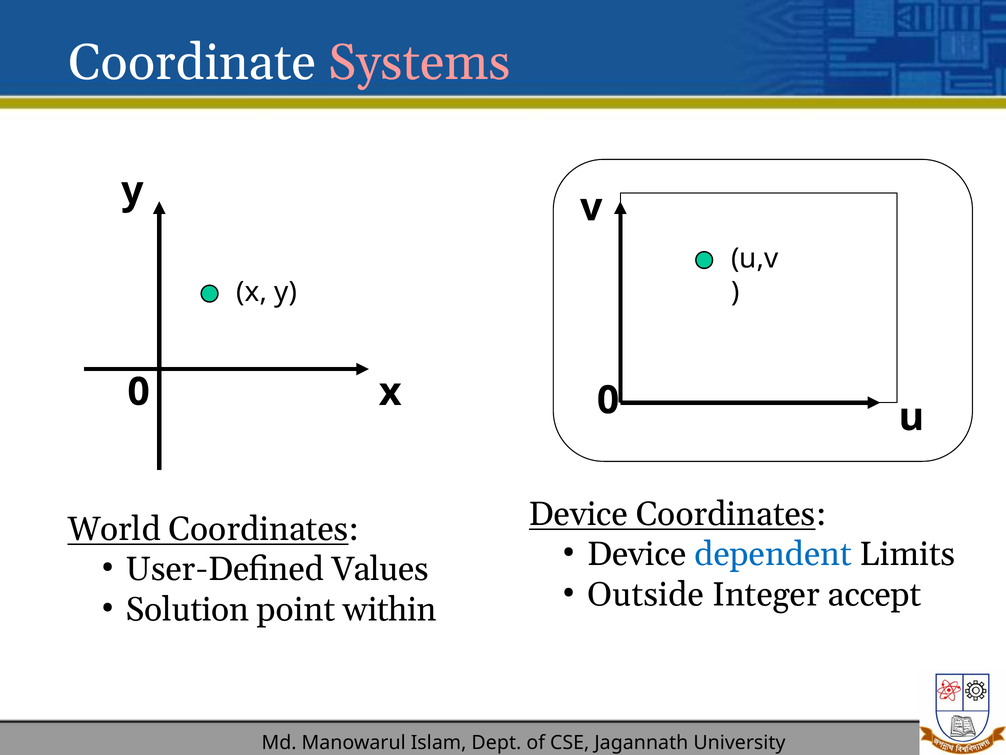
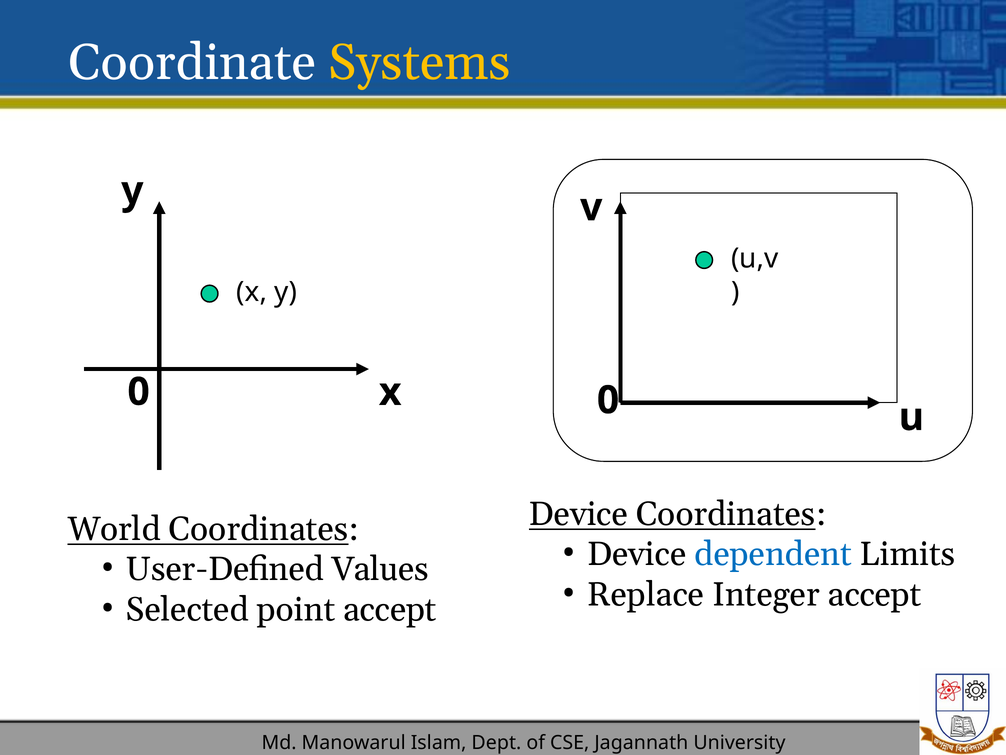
Systems colour: pink -> yellow
Outside: Outside -> Replace
Solution: Solution -> Selected
point within: within -> accept
